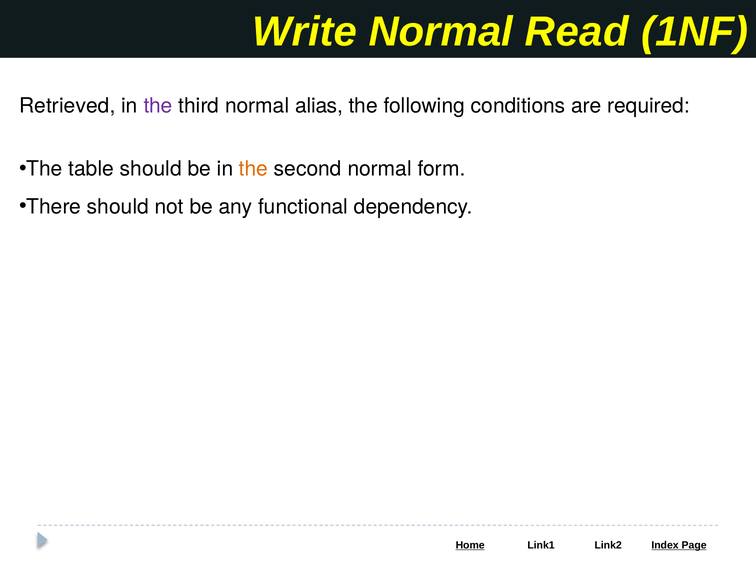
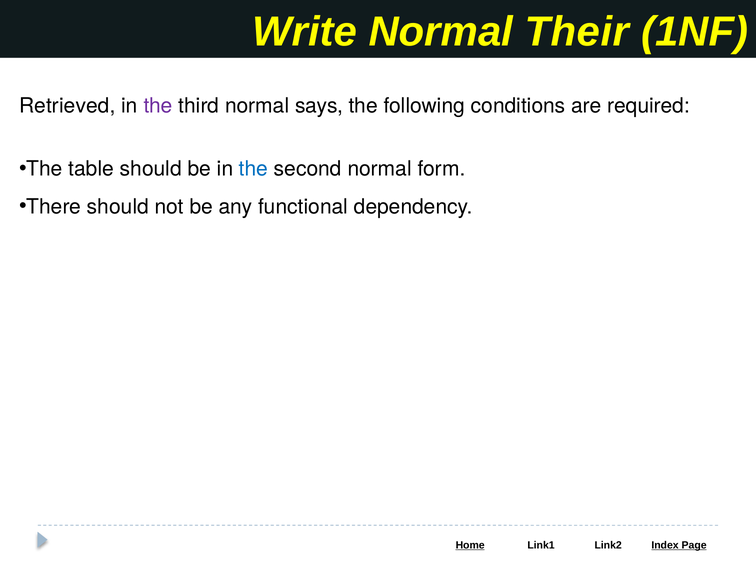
Read: Read -> Their
alias: alias -> says
the at (254, 169) colour: orange -> blue
